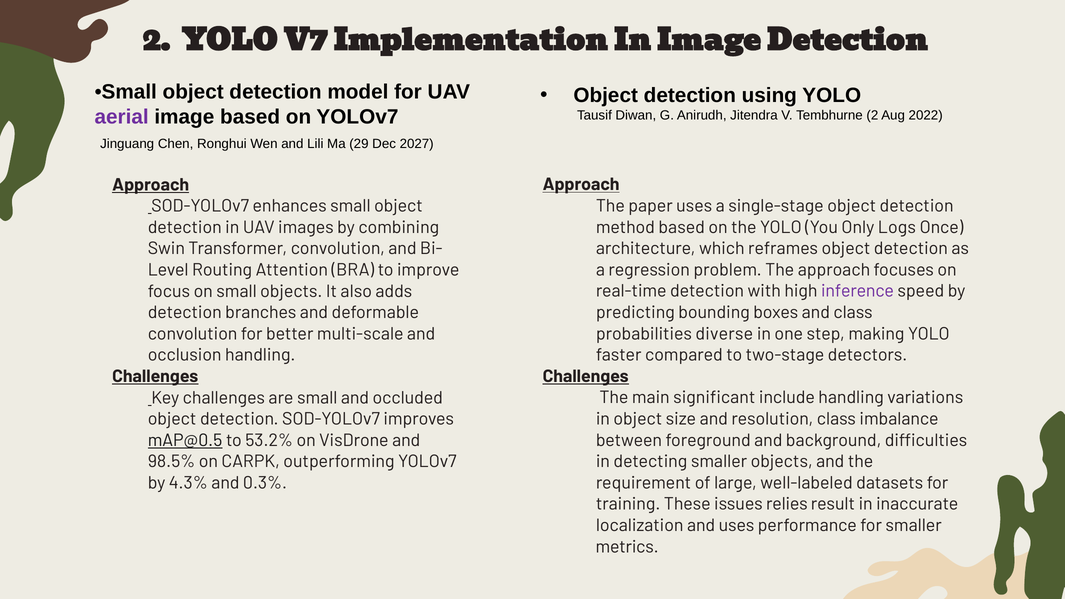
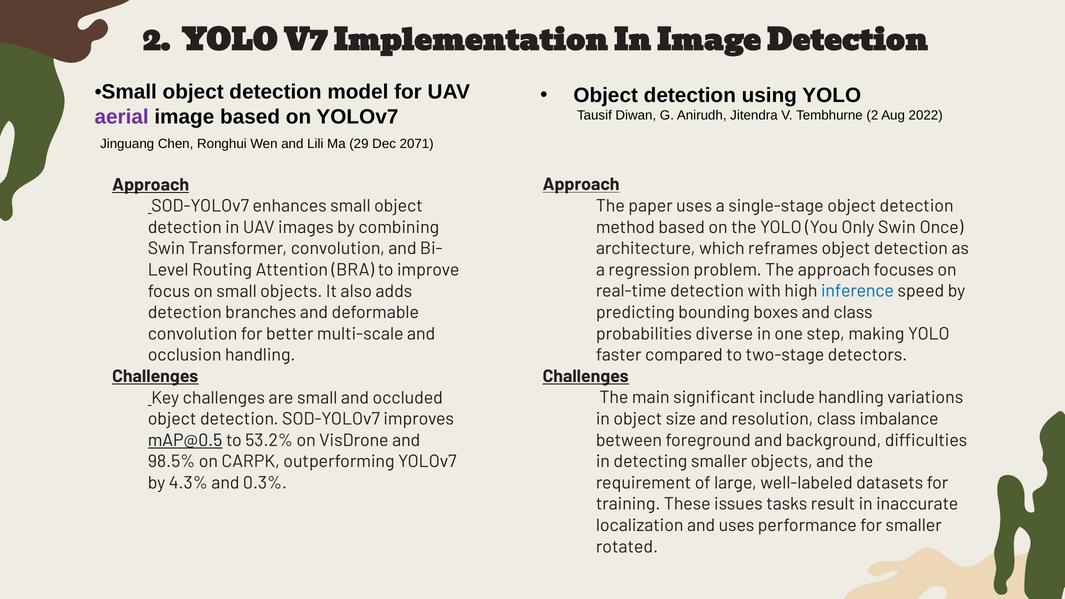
2027: 2027 -> 2071
Only Logs: Logs -> Swin
inference colour: purple -> blue
relies: relies -> tasks
metrics: metrics -> rotated
